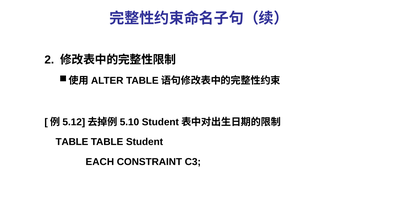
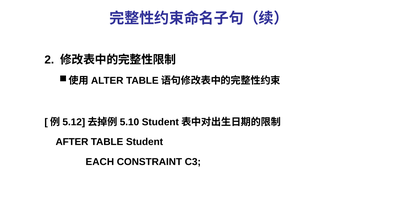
TABLE at (72, 142): TABLE -> AFTER
